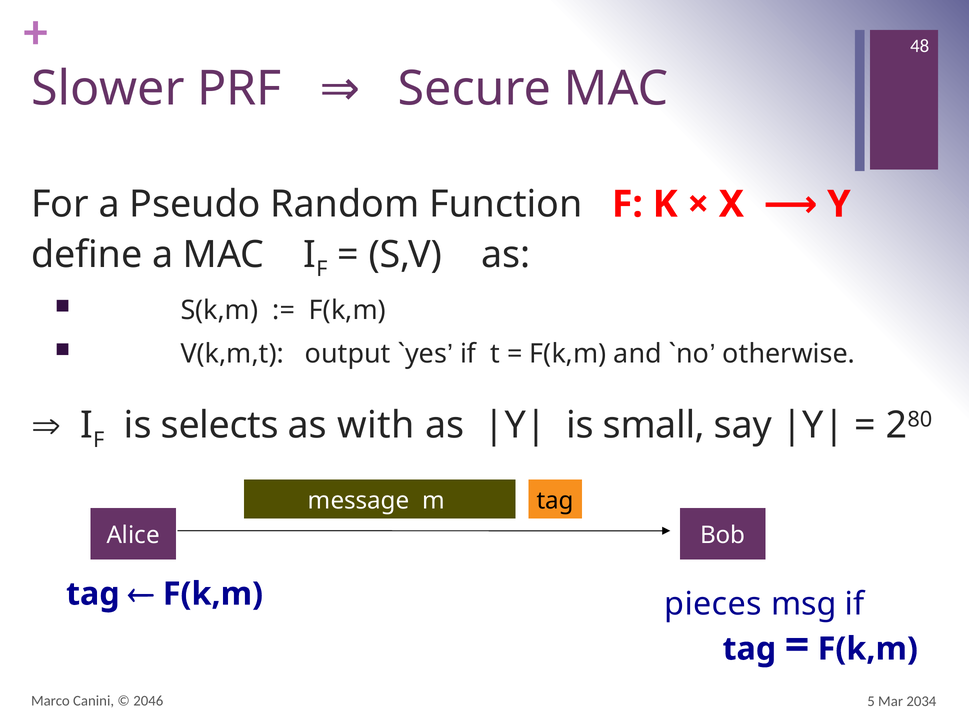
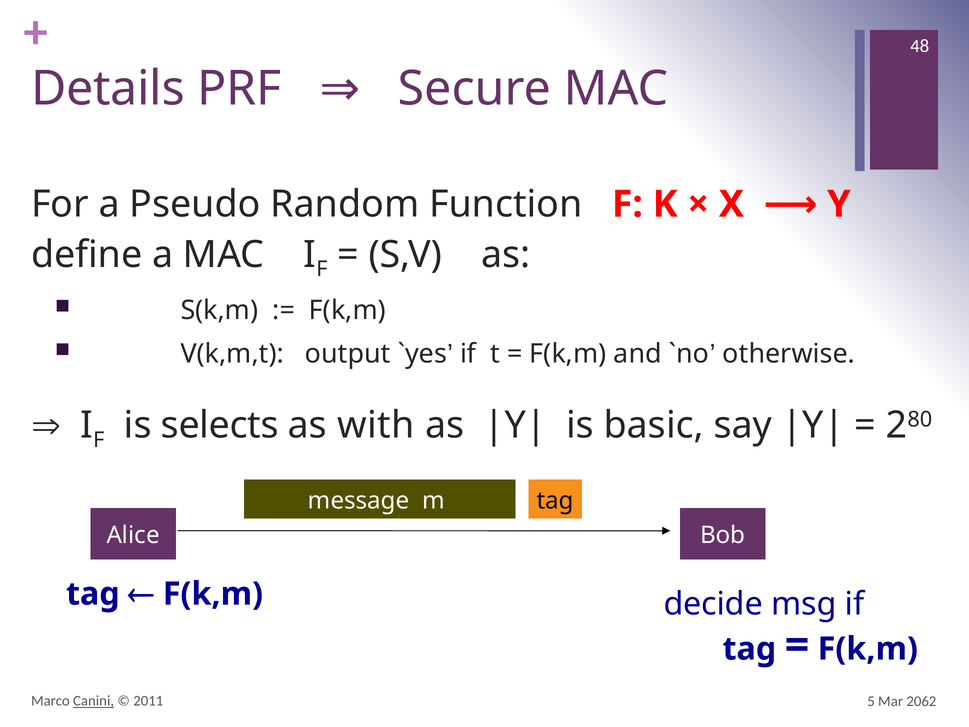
Slower: Slower -> Details
small: small -> basic
pieces: pieces -> decide
Canini underline: none -> present
2046: 2046 -> 2011
2034: 2034 -> 2062
